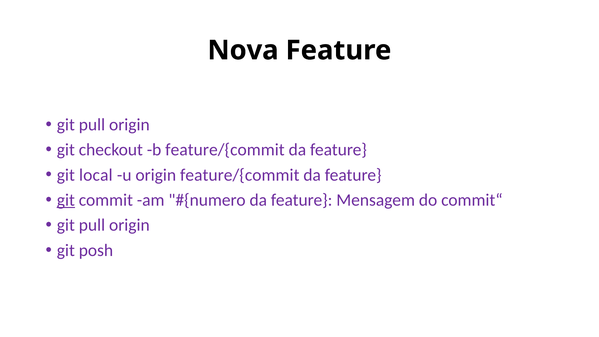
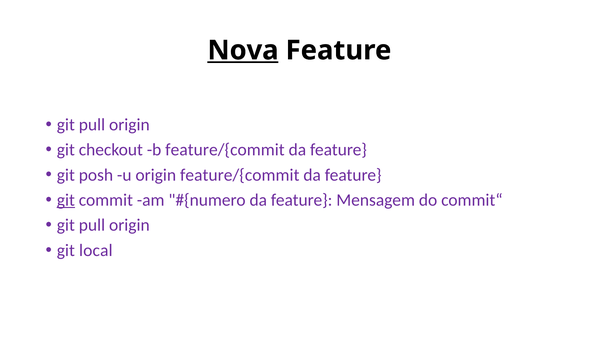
Nova underline: none -> present
local: local -> posh
posh: posh -> local
